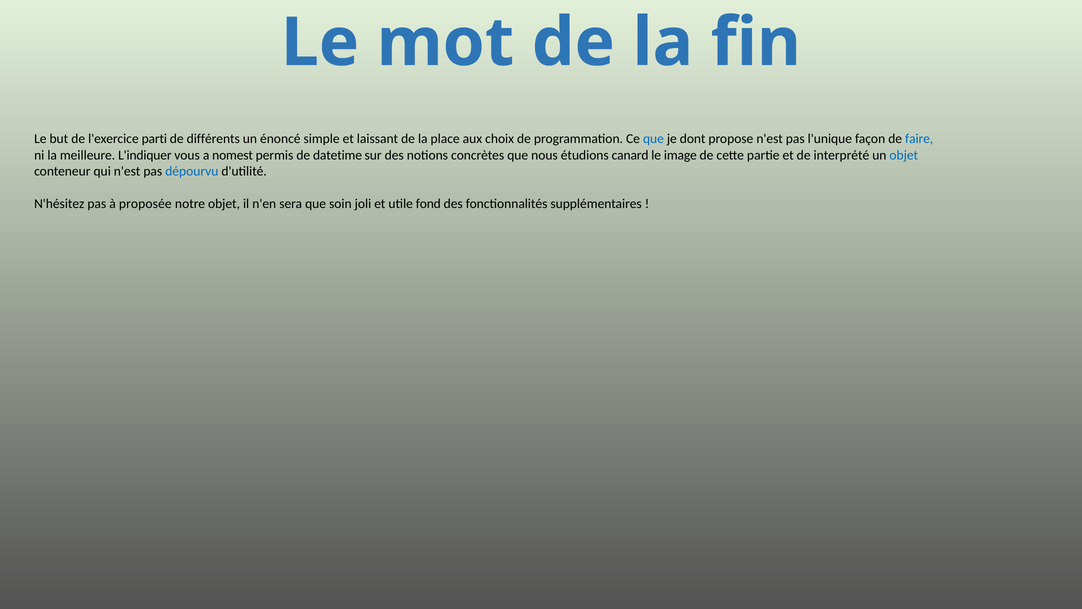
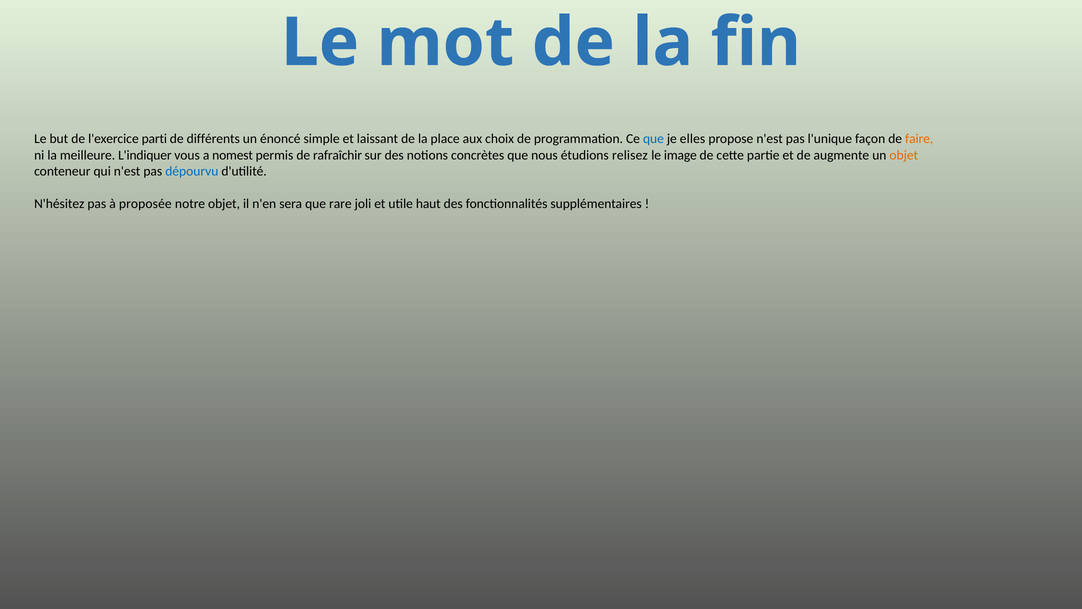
dont: dont -> elles
faire colour: blue -> orange
datetime: datetime -> rafraîchir
canard: canard -> relisez
interprété: interprété -> augmente
objet at (904, 155) colour: blue -> orange
soin: soin -> rare
fond: fond -> haut
